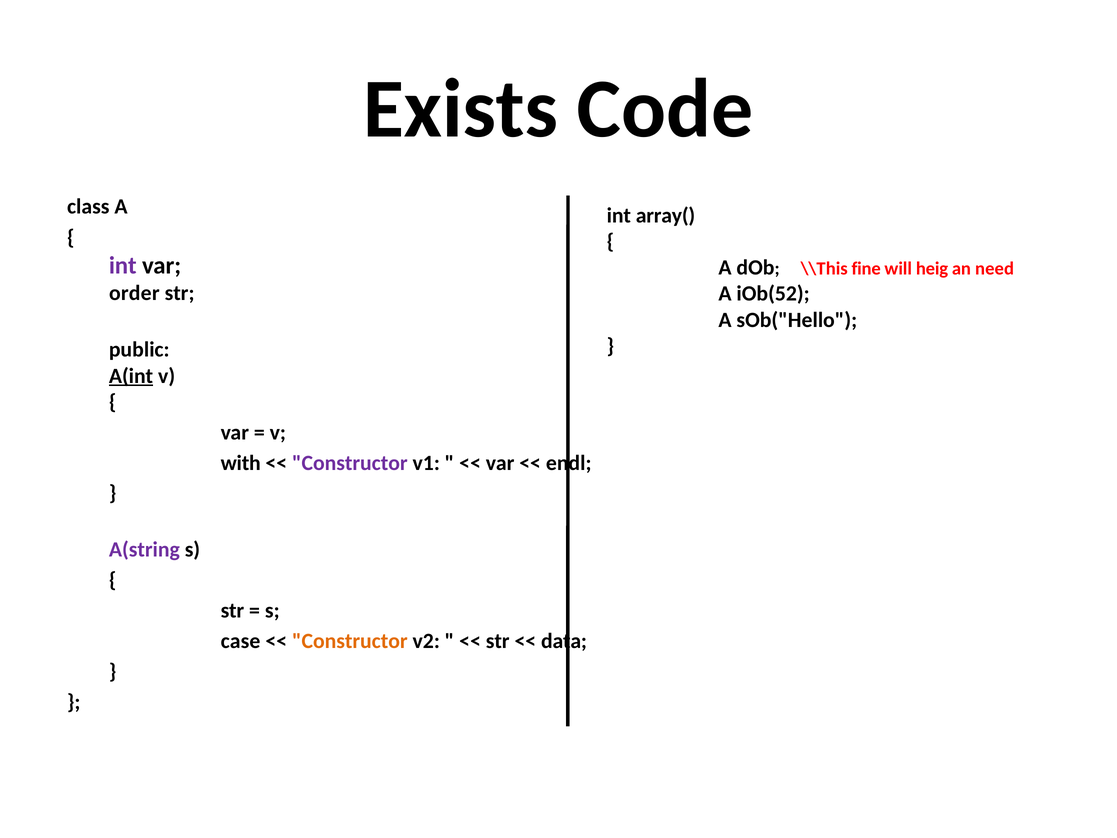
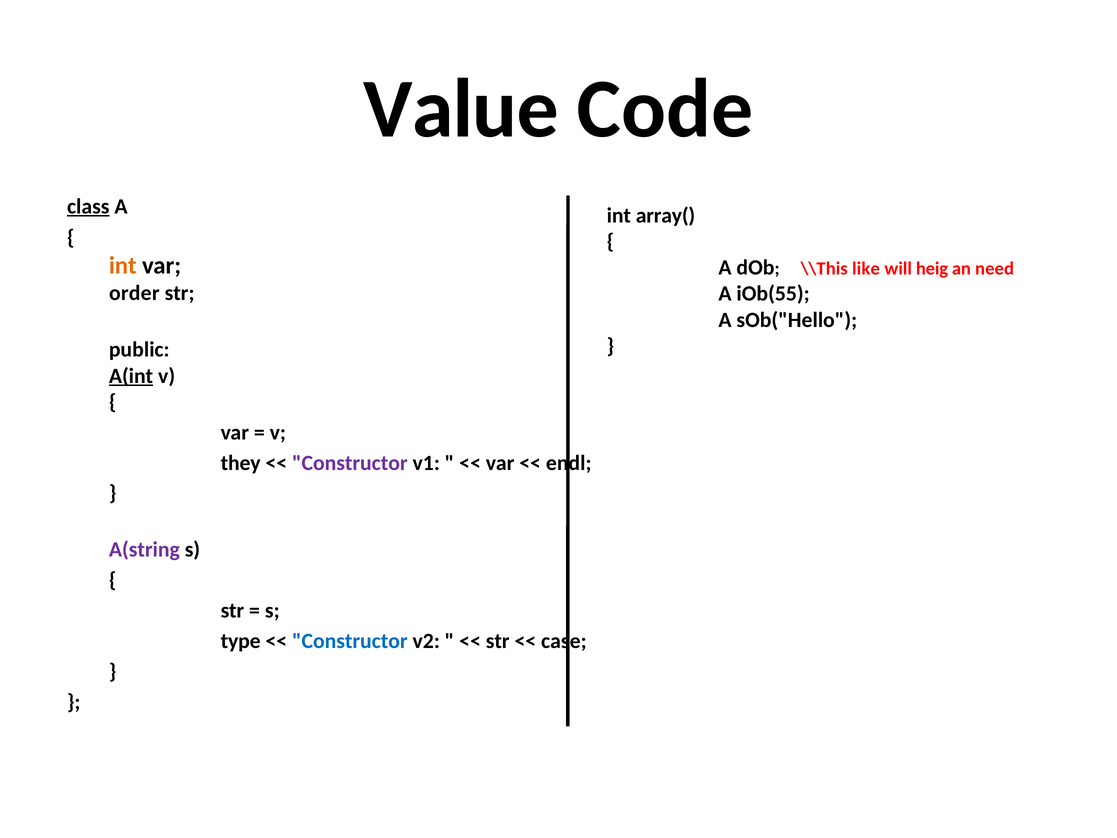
Exists: Exists -> Value
class underline: none -> present
int at (123, 265) colour: purple -> orange
fine: fine -> like
iOb(52: iOb(52 -> iOb(55
with: with -> they
case: case -> type
Constructor at (350, 641) colour: orange -> blue
data: data -> case
